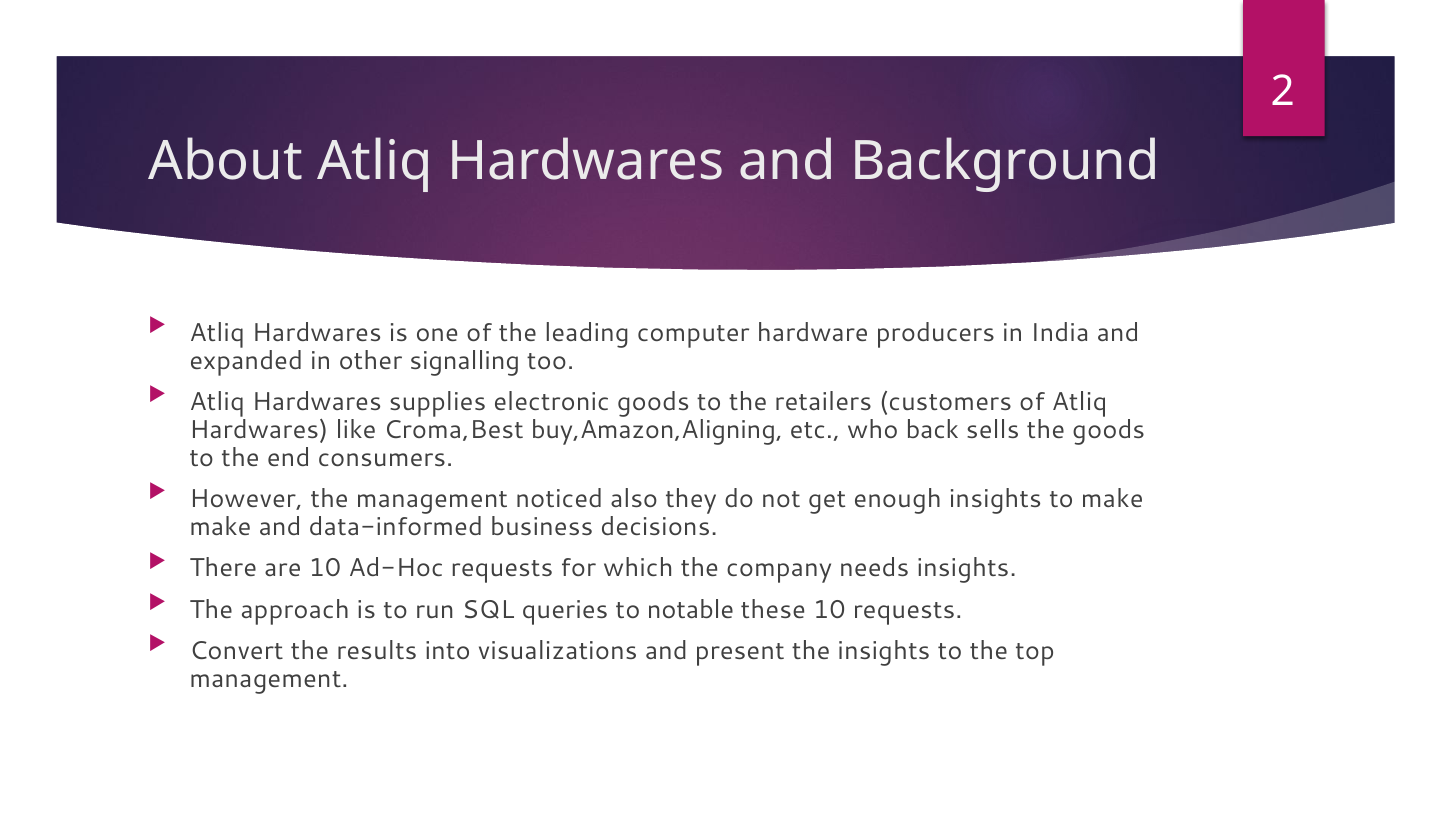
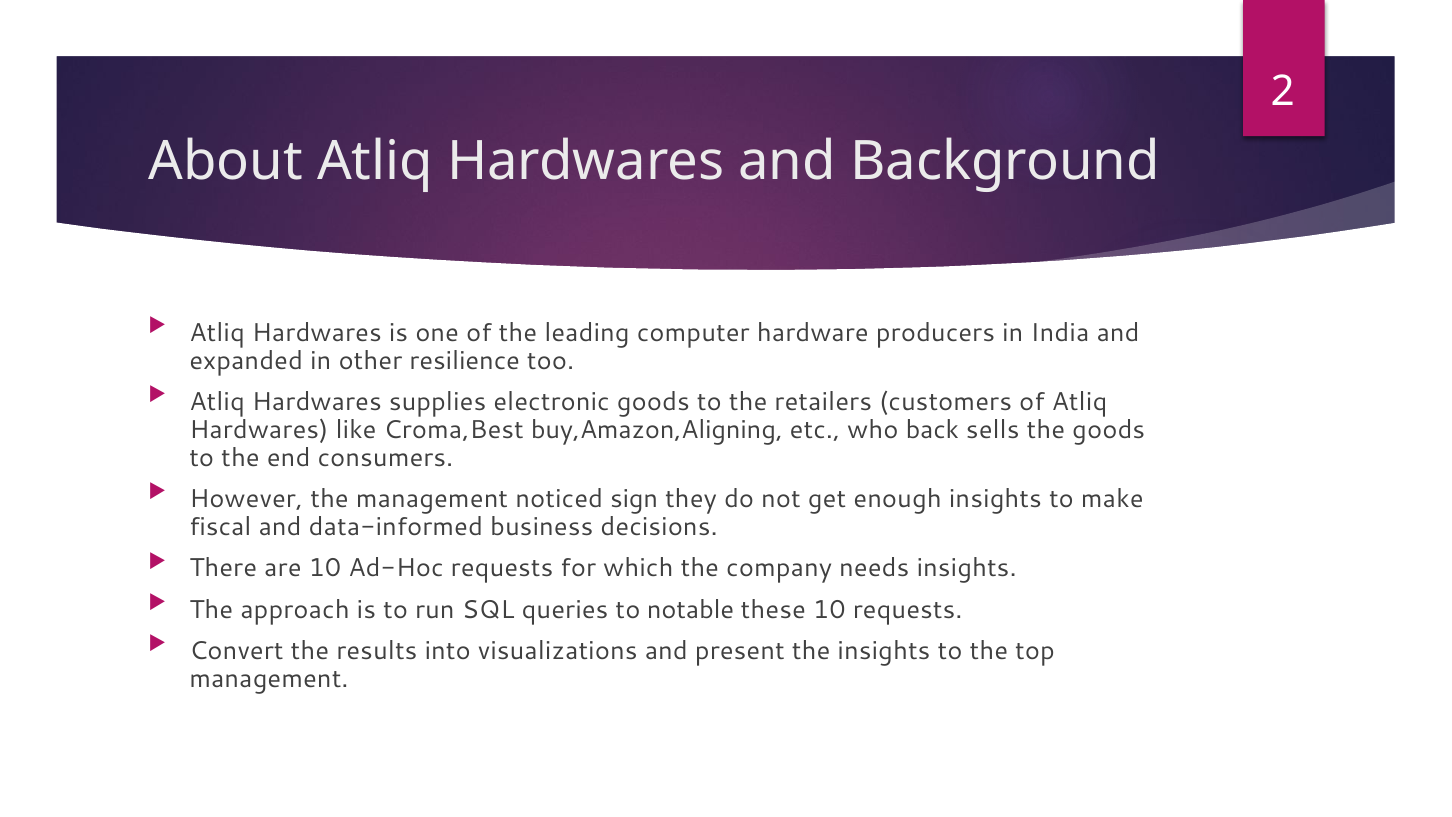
signalling: signalling -> resilience
also: also -> sign
make at (220, 527): make -> fiscal
